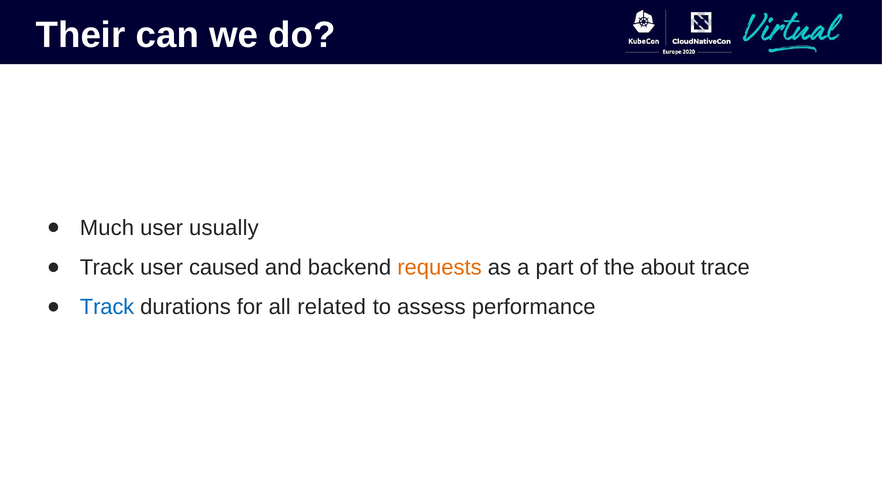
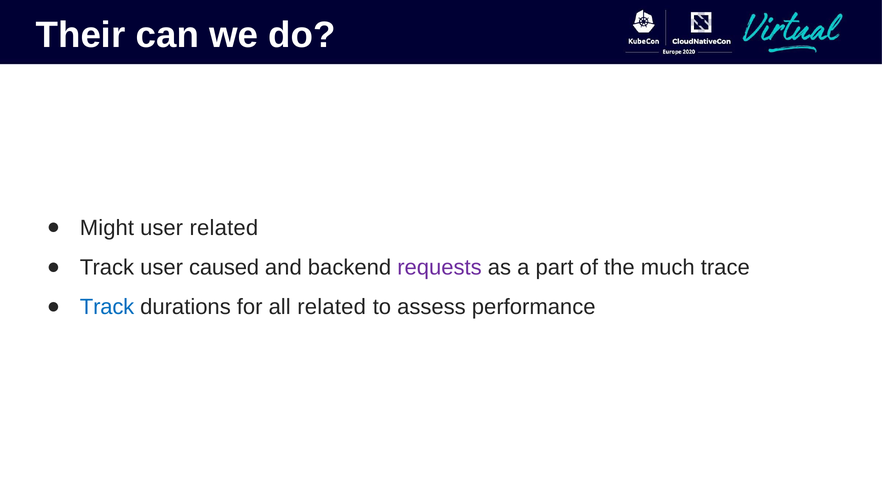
Much: Much -> Might
user usually: usually -> related
requests colour: orange -> purple
about: about -> much
